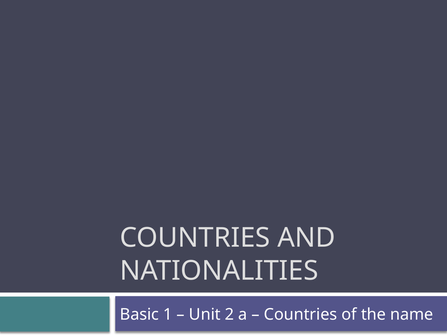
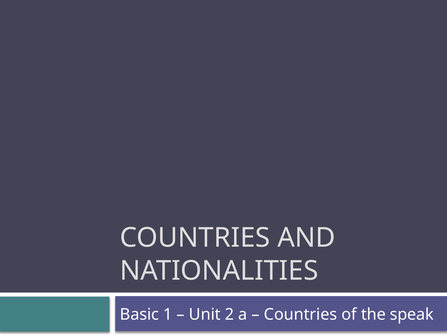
name: name -> speak
